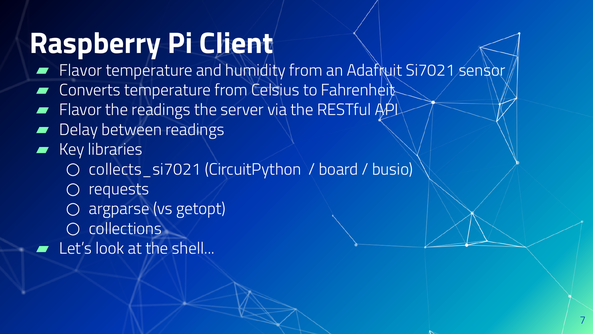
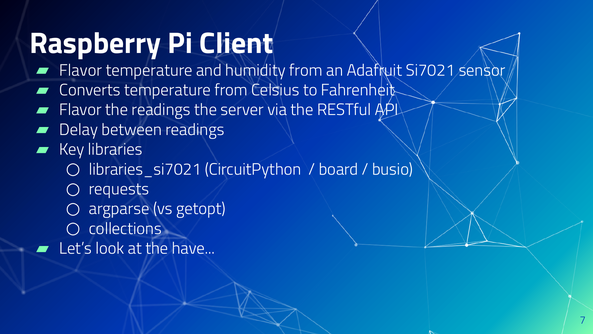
collects_si7021: collects_si7021 -> libraries_si7021
shell: shell -> have
